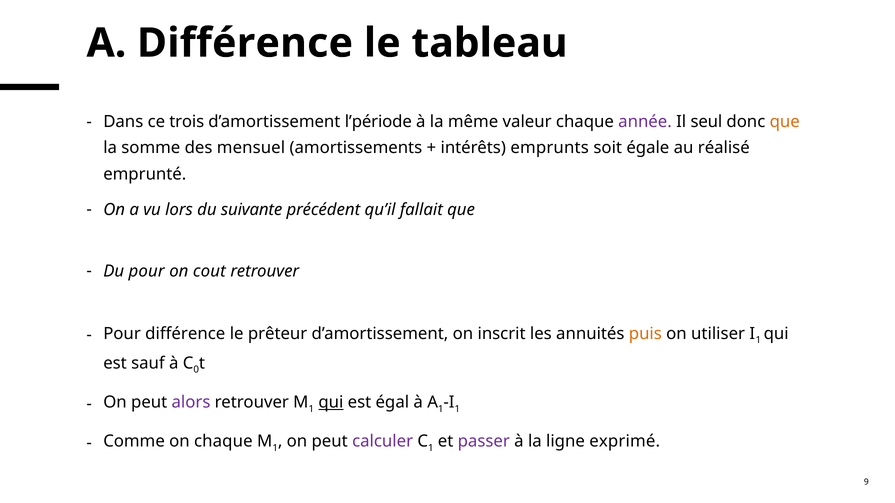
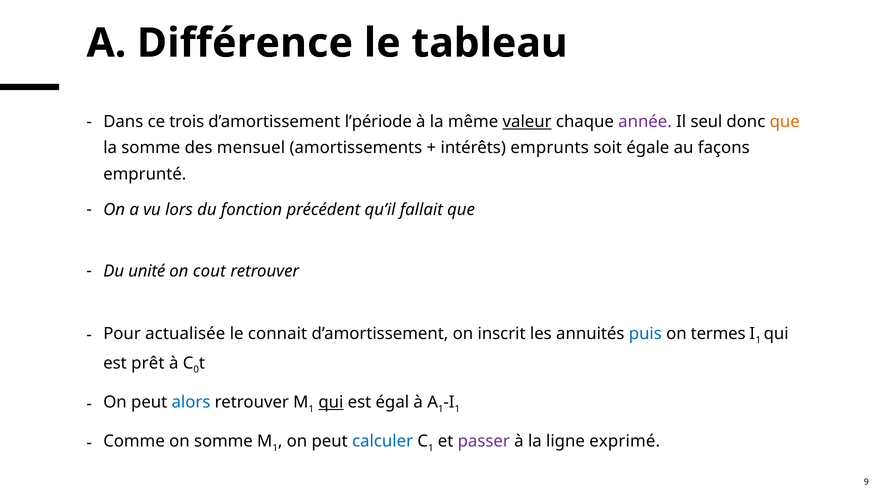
valeur underline: none -> present
réalisé: réalisé -> façons
suivante: suivante -> fonction
Du pour: pour -> unité
Pour différence: différence -> actualisée
prêteur: prêteur -> connait
puis colour: orange -> blue
utiliser: utiliser -> termes
sauf: sauf -> prêt
alors colour: purple -> blue
on chaque: chaque -> somme
calculer colour: purple -> blue
